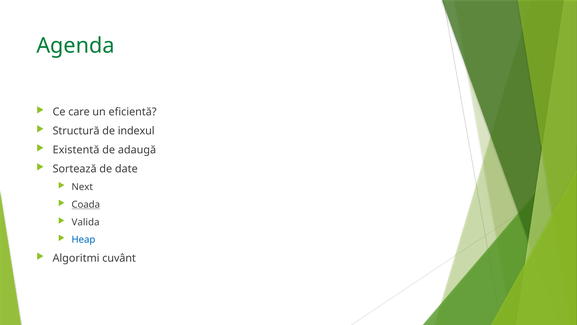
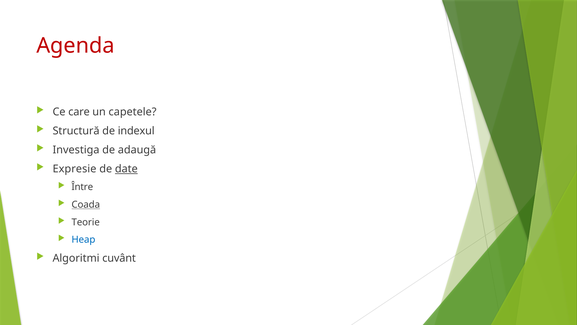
Agenda colour: green -> red
eficientă: eficientă -> capetele
Existentă: Existentă -> Investiga
Sortează: Sortează -> Expresie
date underline: none -> present
Next: Next -> Între
Valida: Valida -> Teorie
